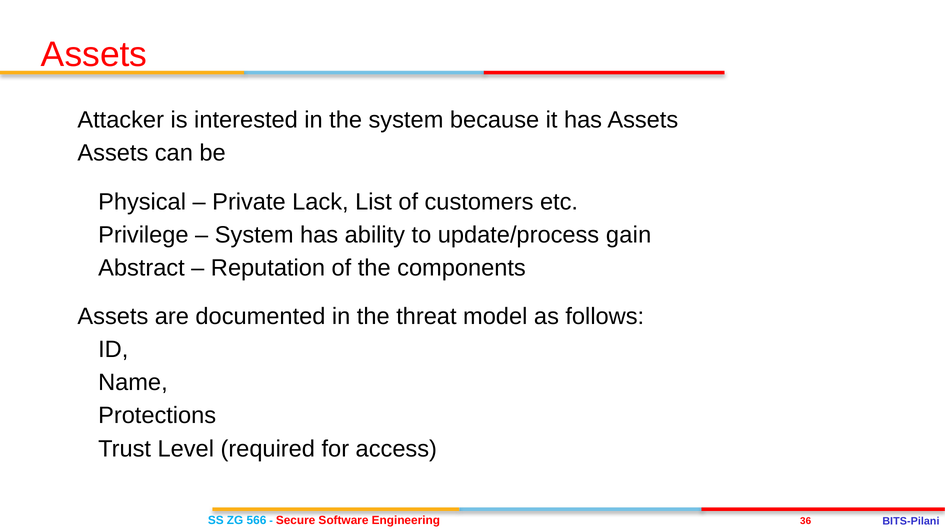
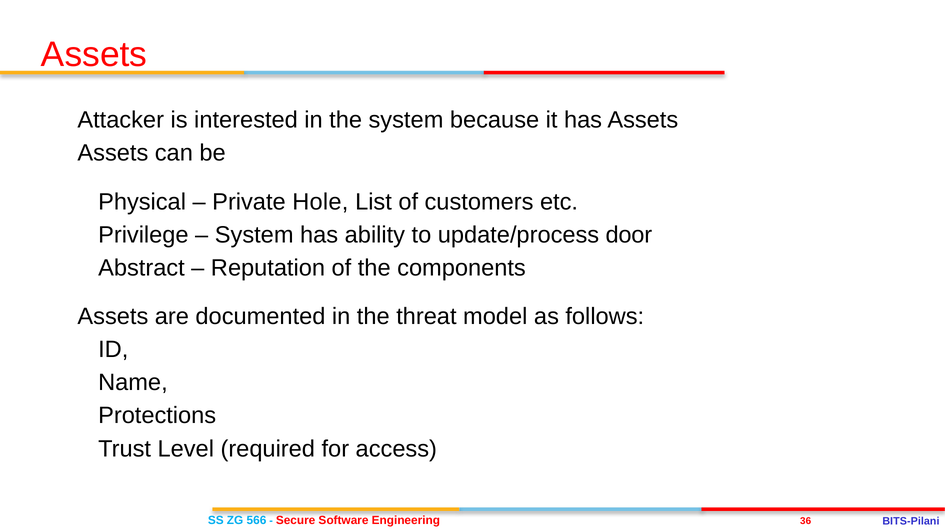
Lack: Lack -> Hole
gain: gain -> door
